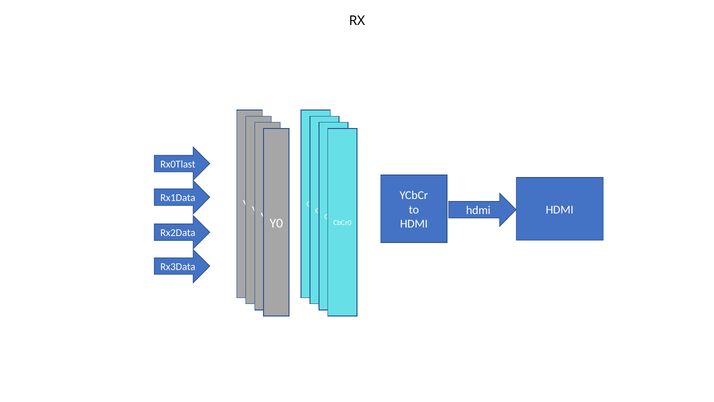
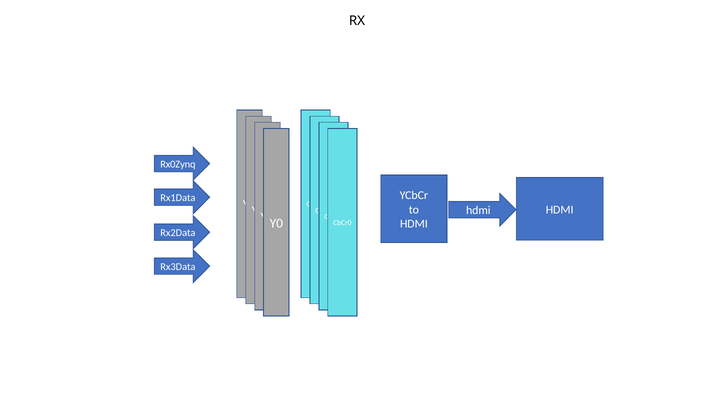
Rx0Tlast: Rx0Tlast -> Rx0Zynq
